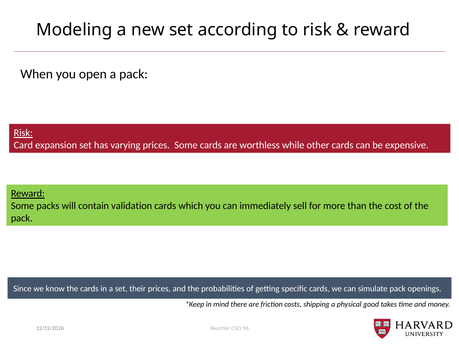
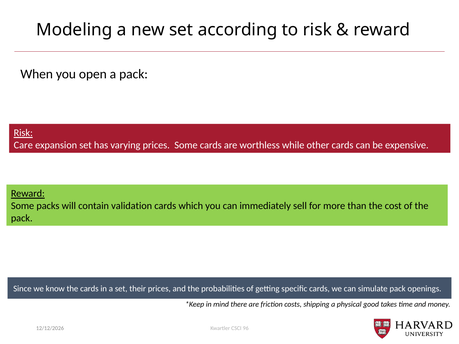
Card: Card -> Care
